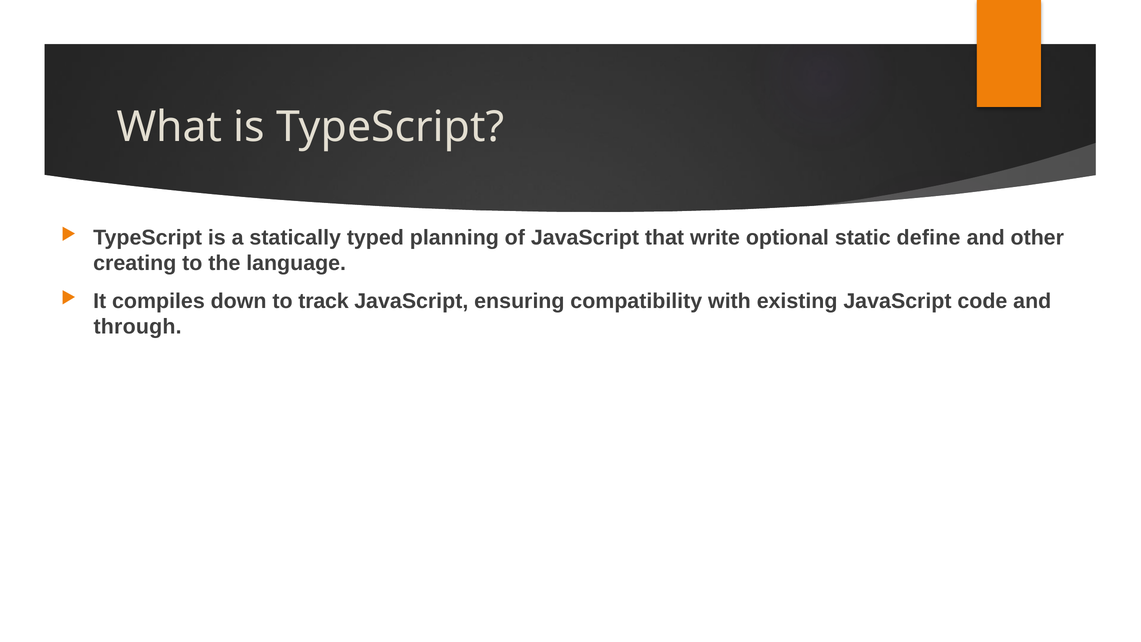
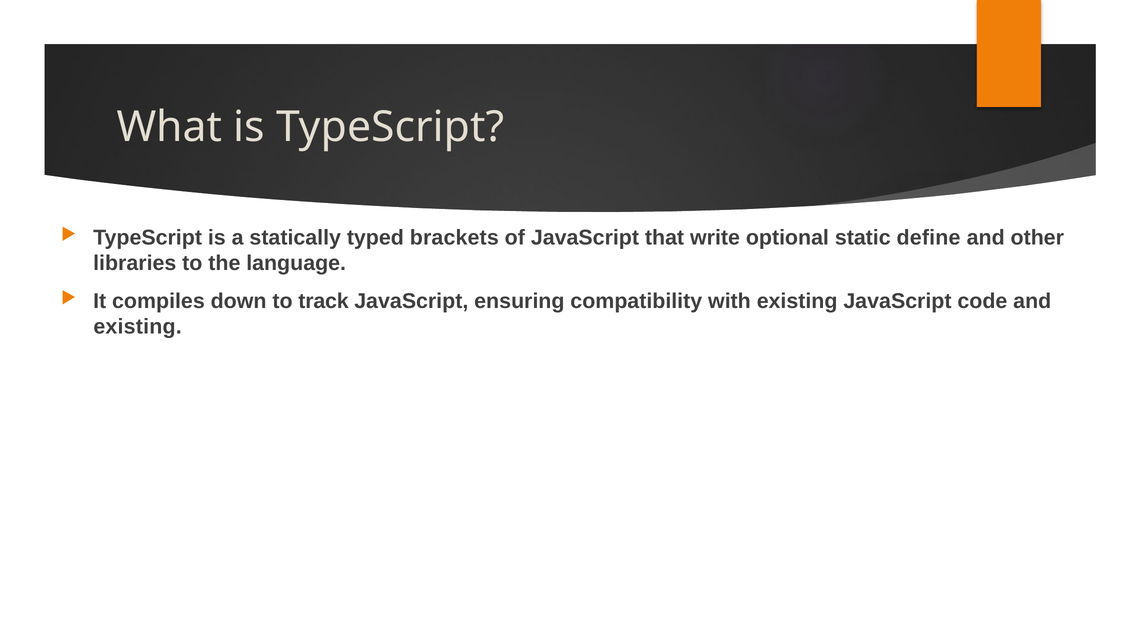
planning: planning -> brackets
creating: creating -> libraries
through at (138, 327): through -> existing
